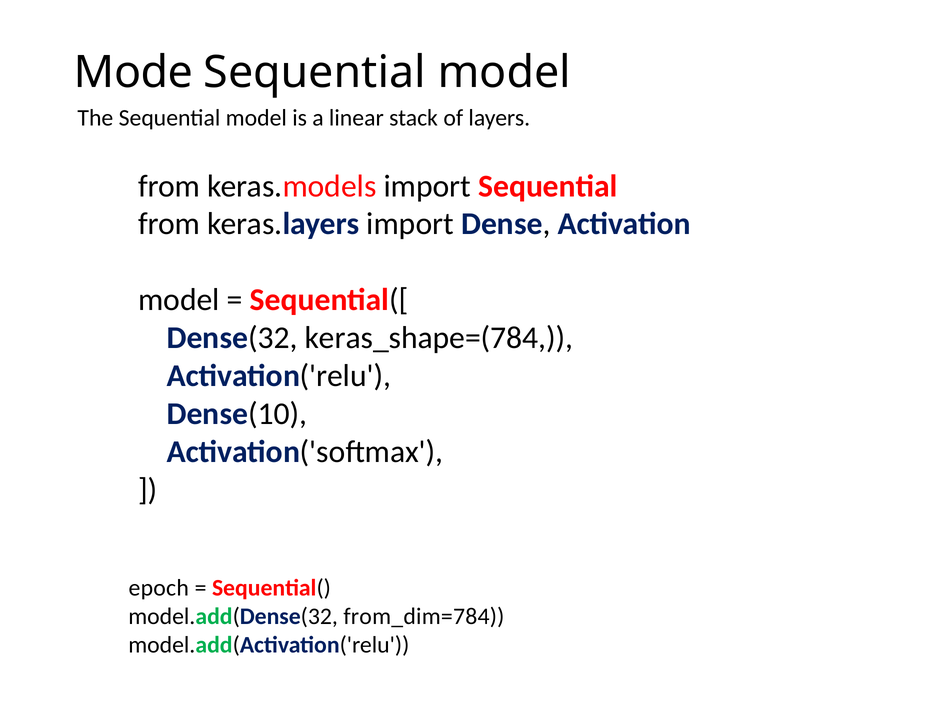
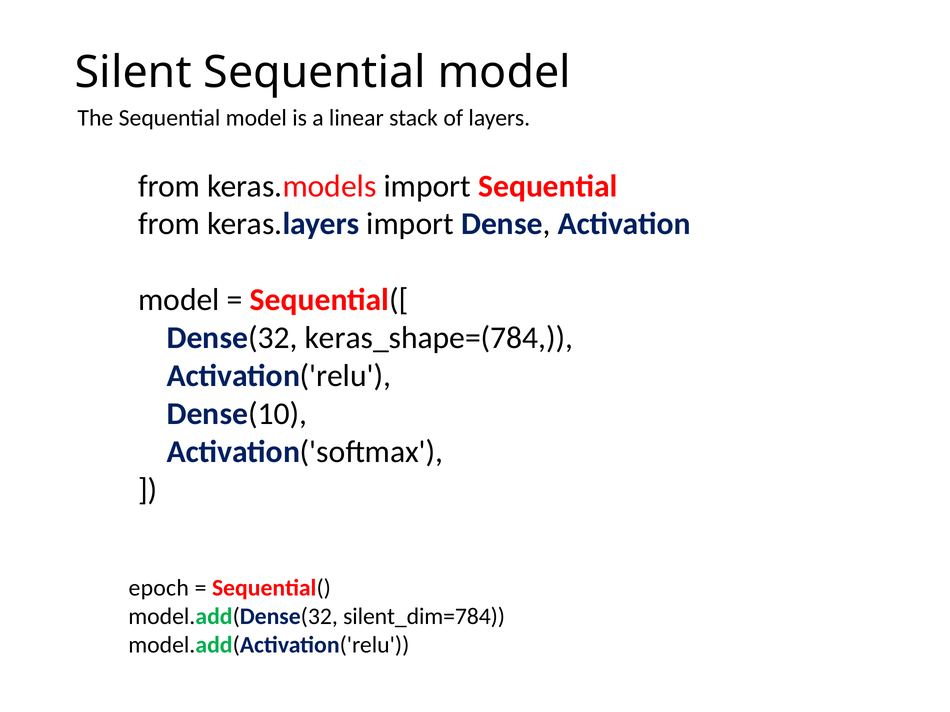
Mode: Mode -> Silent
from_dim=784: from_dim=784 -> silent_dim=784
